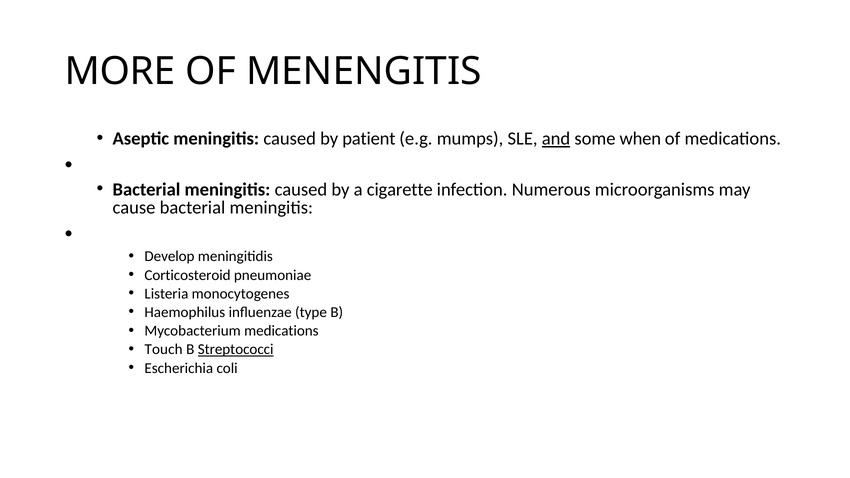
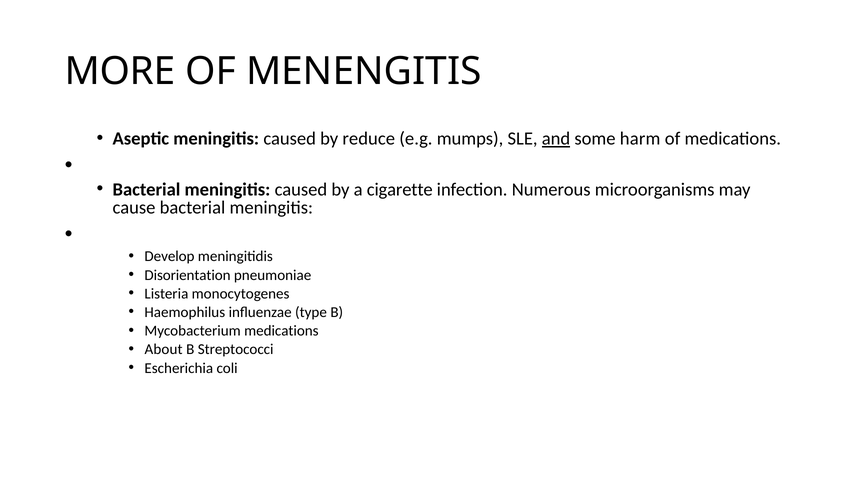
patient: patient -> reduce
when: when -> harm
Corticosteroid: Corticosteroid -> Disorientation
Touch: Touch -> About
Streptococci underline: present -> none
